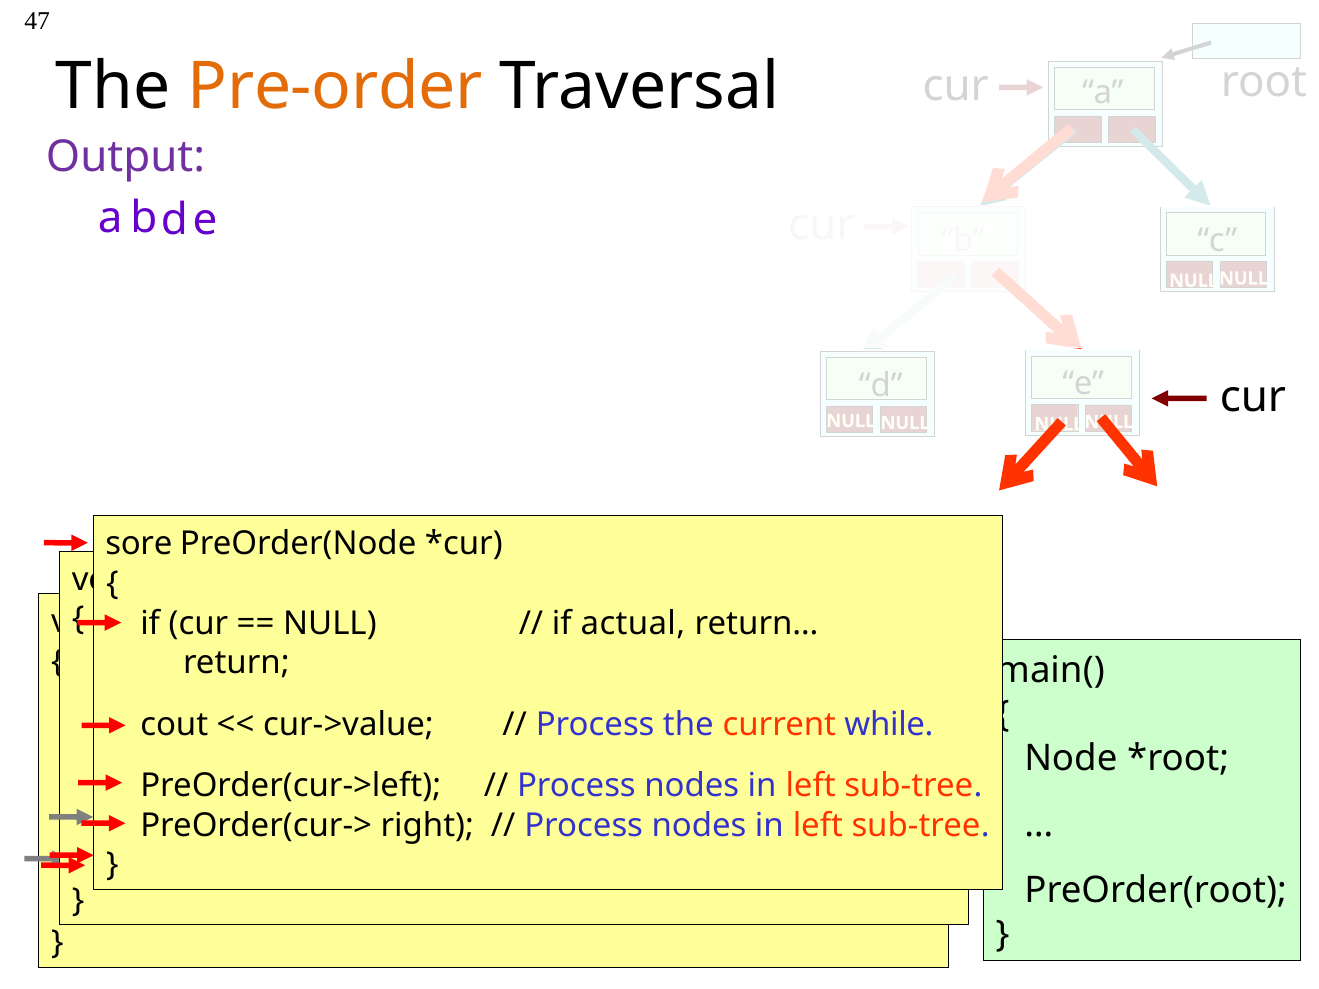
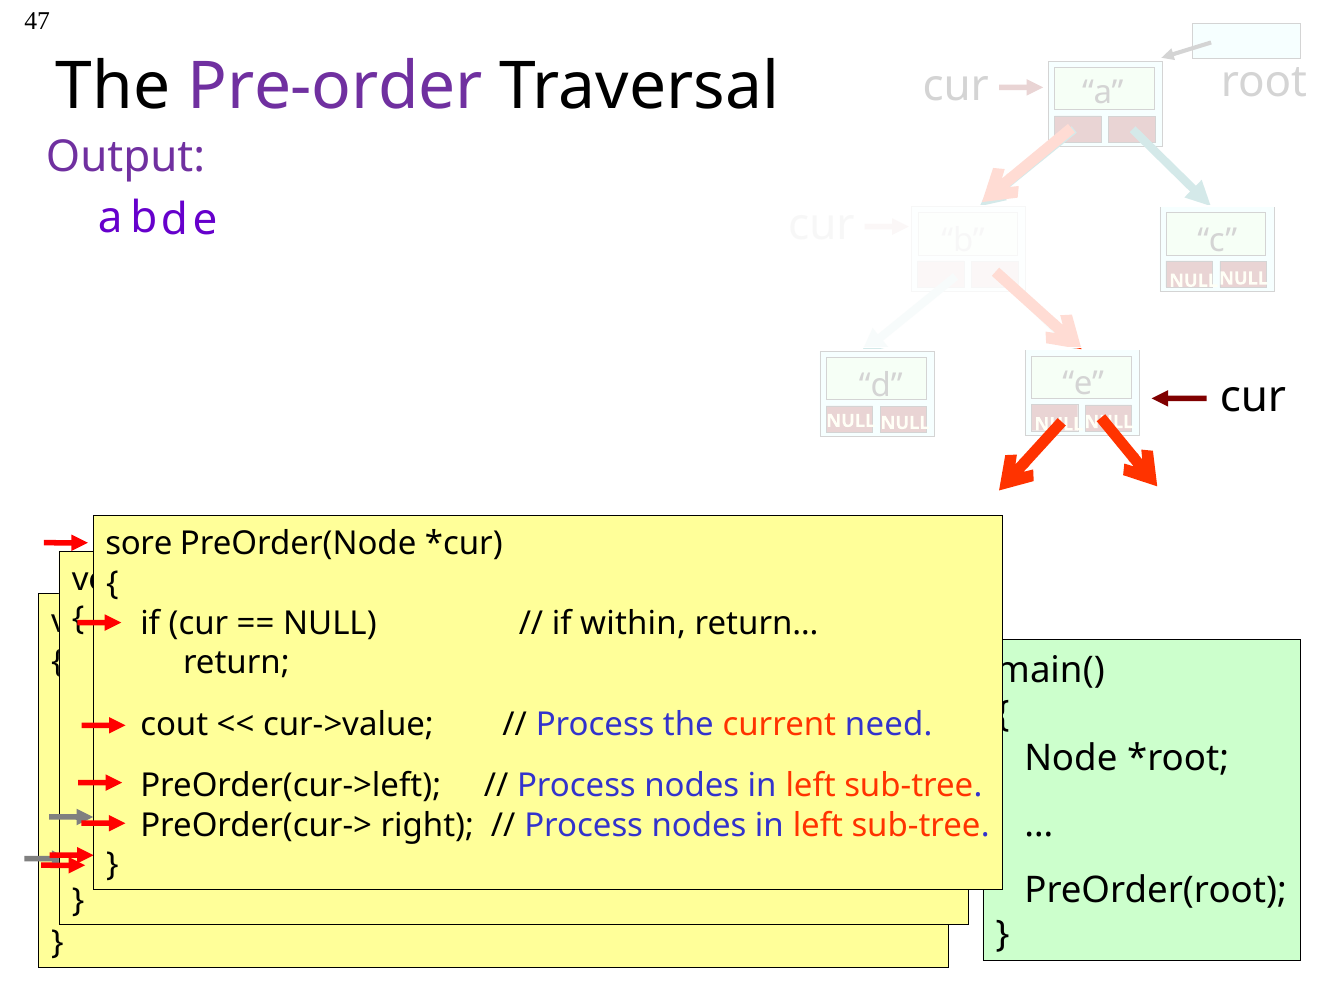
Pre-order colour: orange -> purple
actual: actual -> within
while: while -> need
